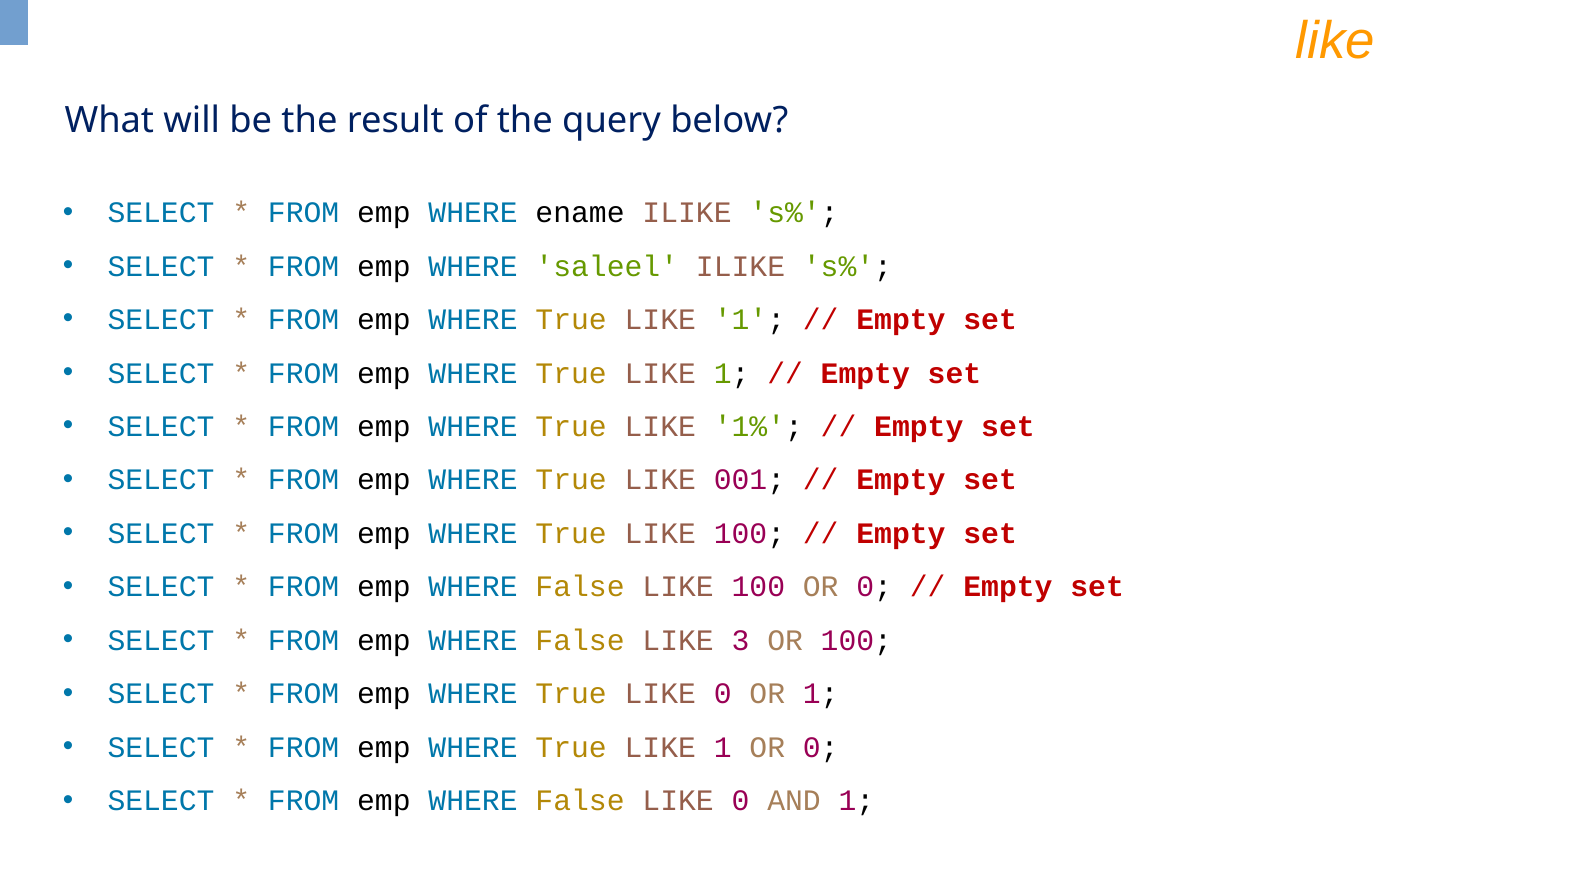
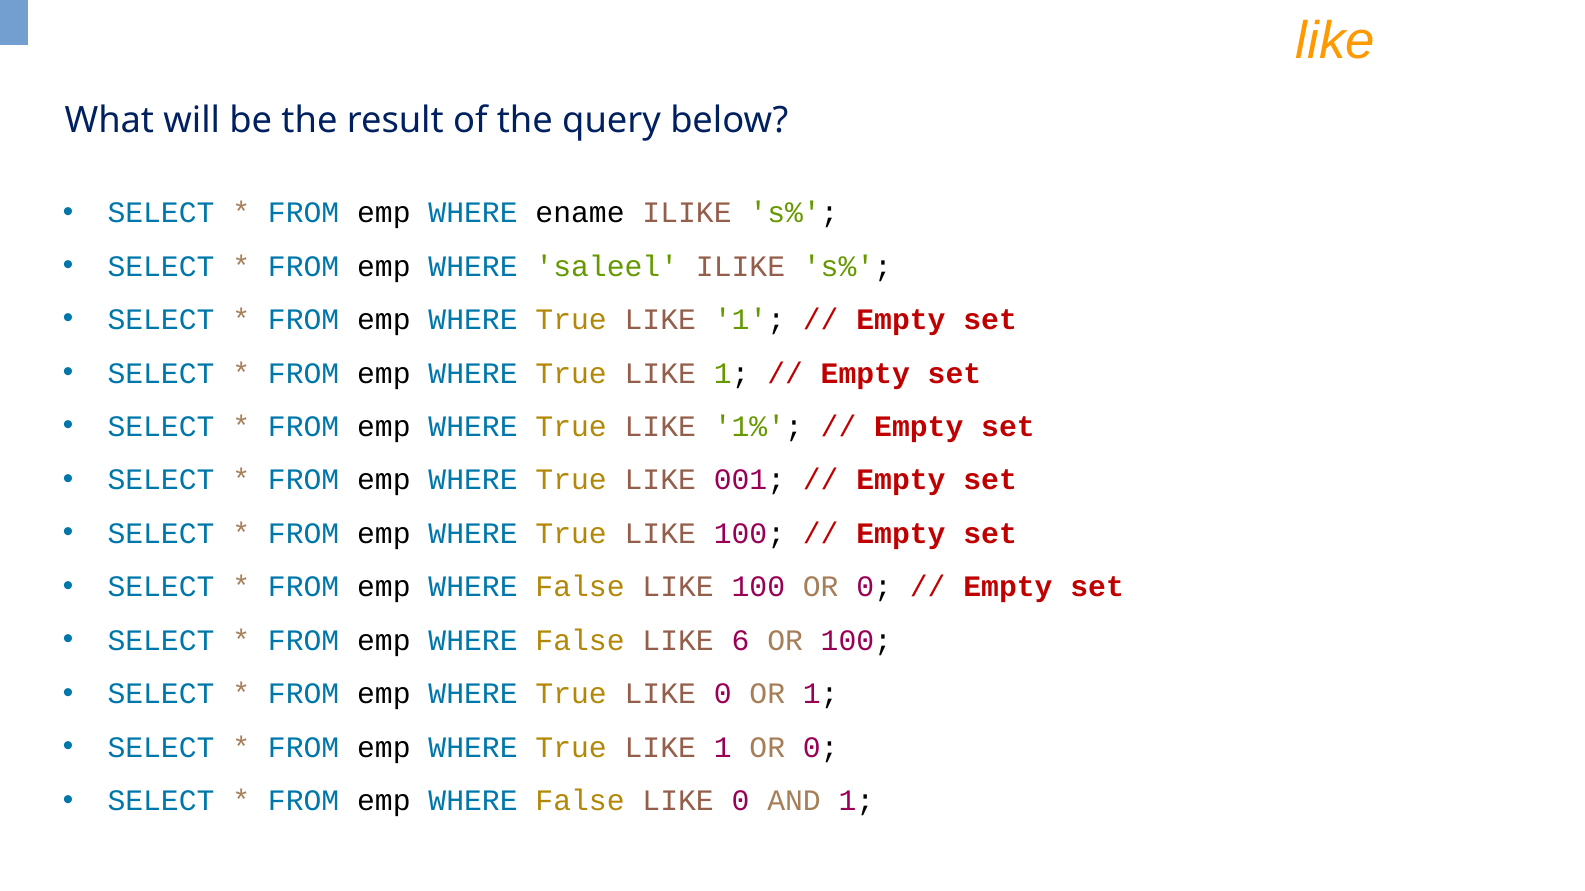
3: 3 -> 6
